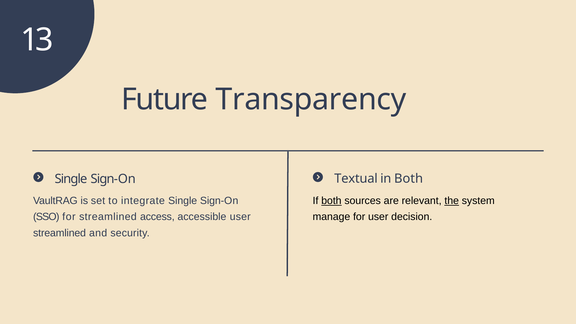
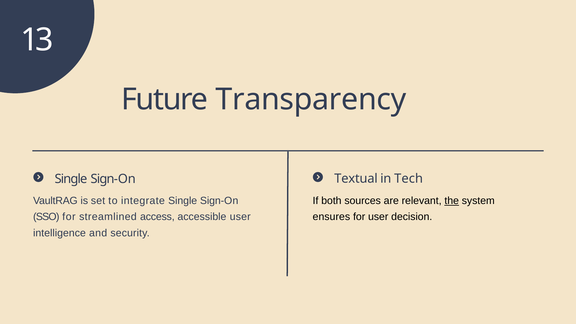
in Both: Both -> Tech
both at (331, 201) underline: present -> none
manage: manage -> ensures
streamlined at (60, 233): streamlined -> intelligence
